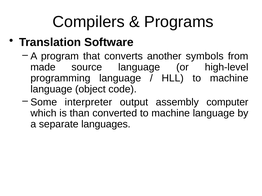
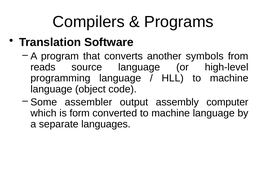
made: made -> reads
interpreter: interpreter -> assembler
than: than -> form
